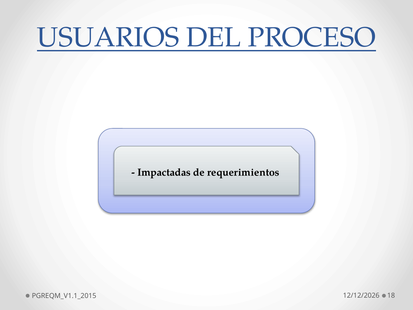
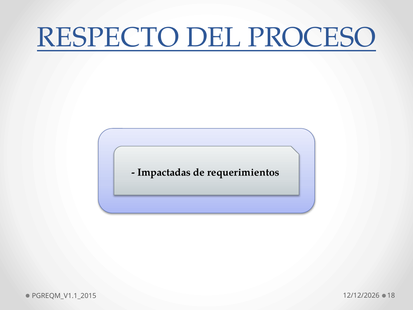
USUARIOS: USUARIOS -> RESPECTO
